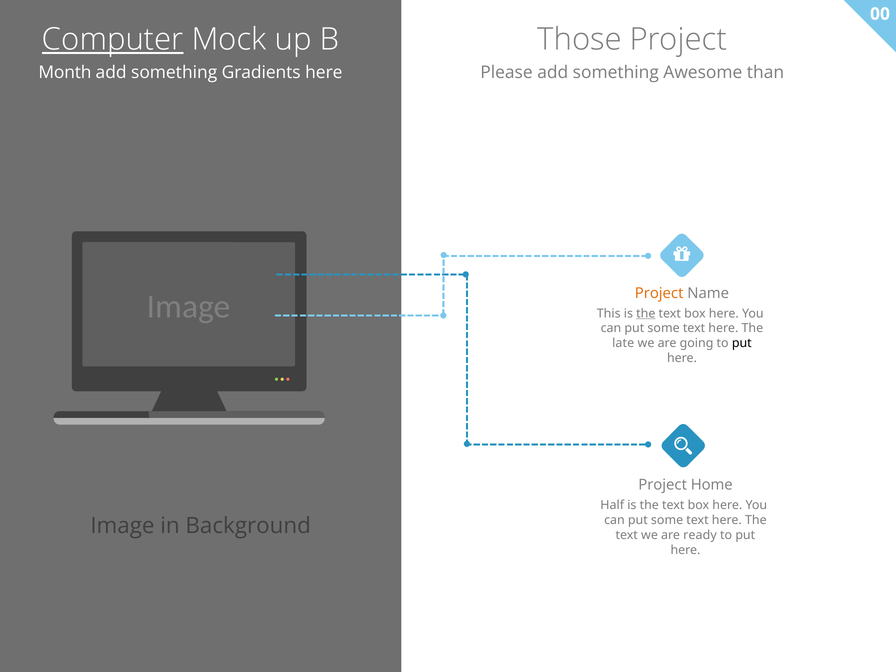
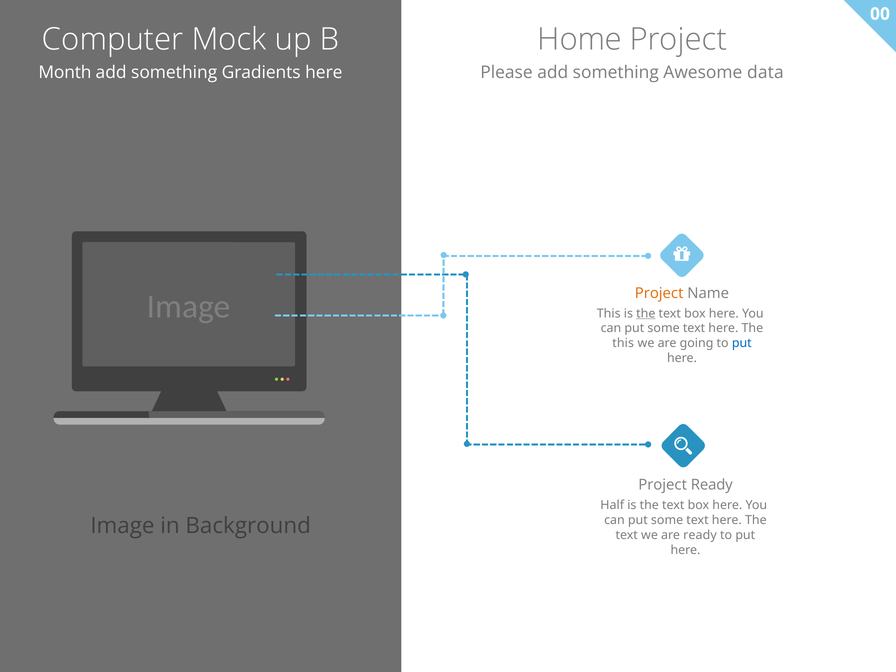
Computer underline: present -> none
Those: Those -> Home
than: than -> data
late at (623, 343): late -> this
put at (742, 343) colour: black -> blue
Project Home: Home -> Ready
